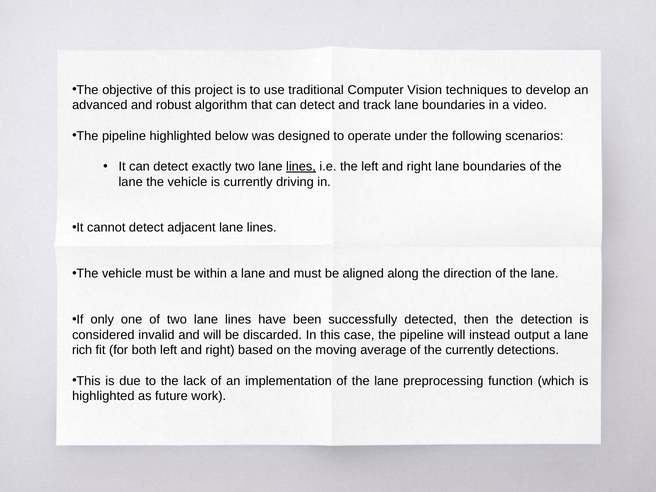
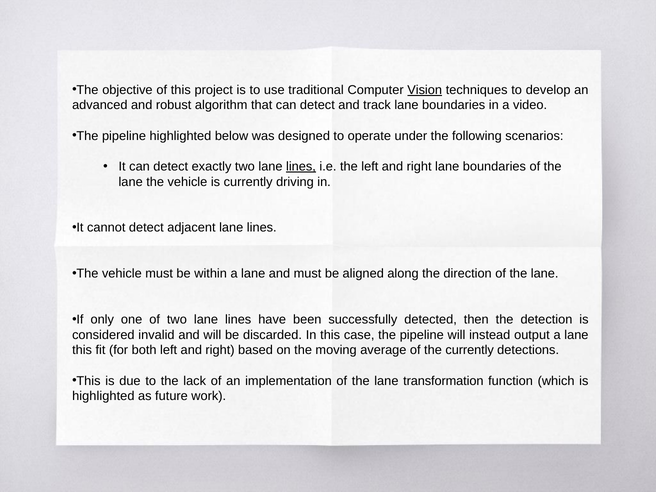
Vision underline: none -> present
rich at (82, 350): rich -> this
preprocessing: preprocessing -> transformation
